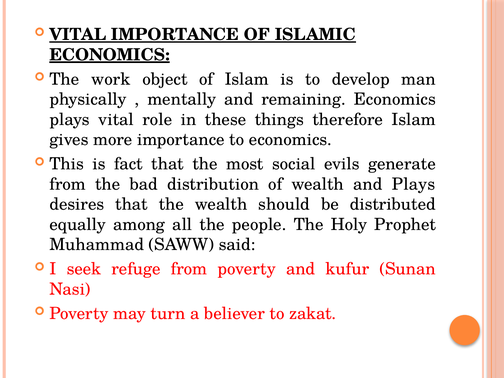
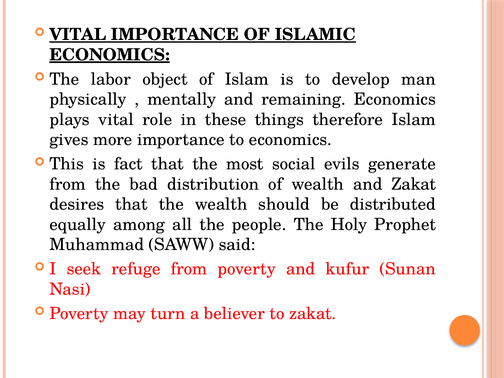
work: work -> labor
and Plays: Plays -> Zakat
